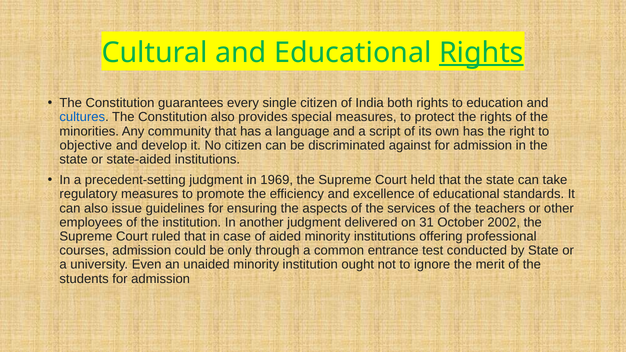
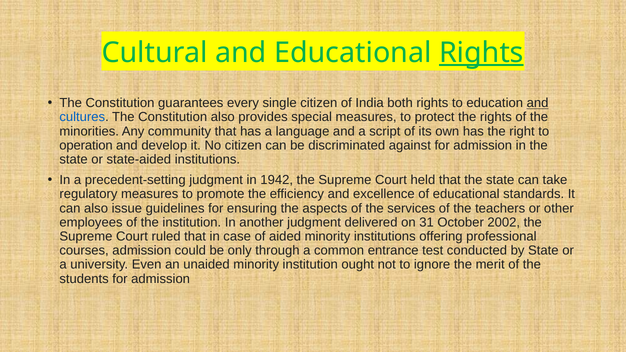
and at (538, 103) underline: none -> present
objective: objective -> operation
1969: 1969 -> 1942
